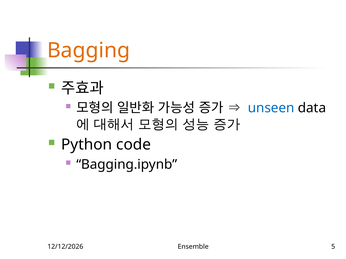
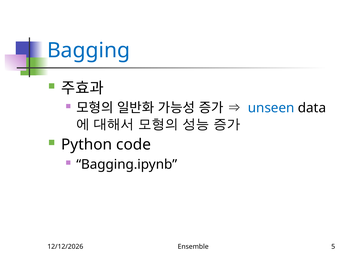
Bagging colour: orange -> blue
